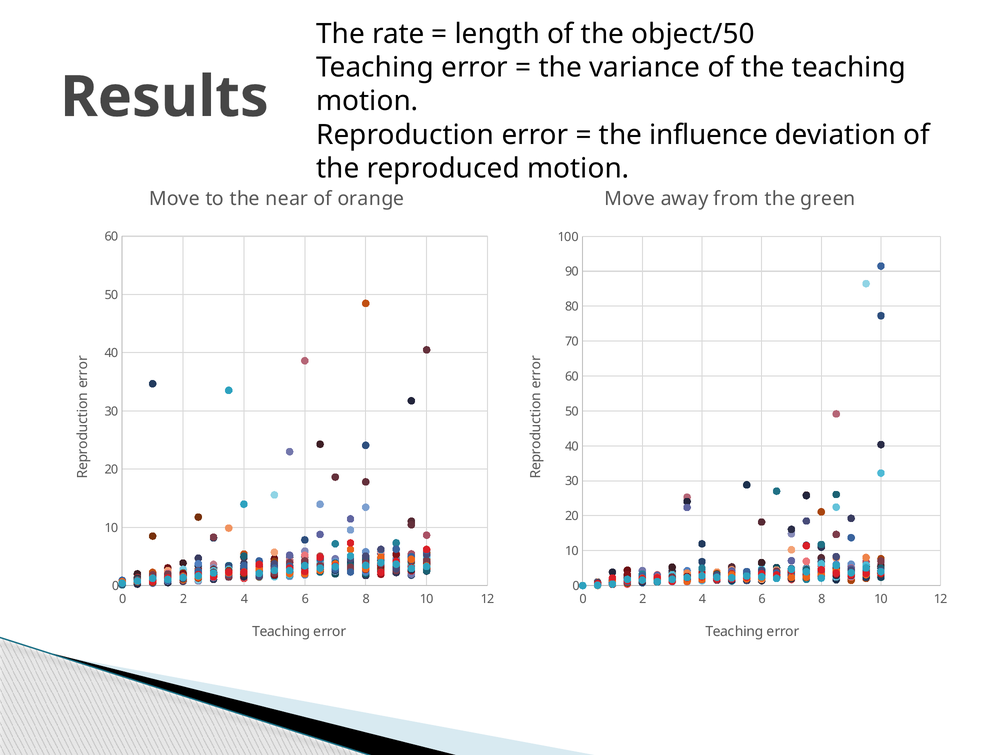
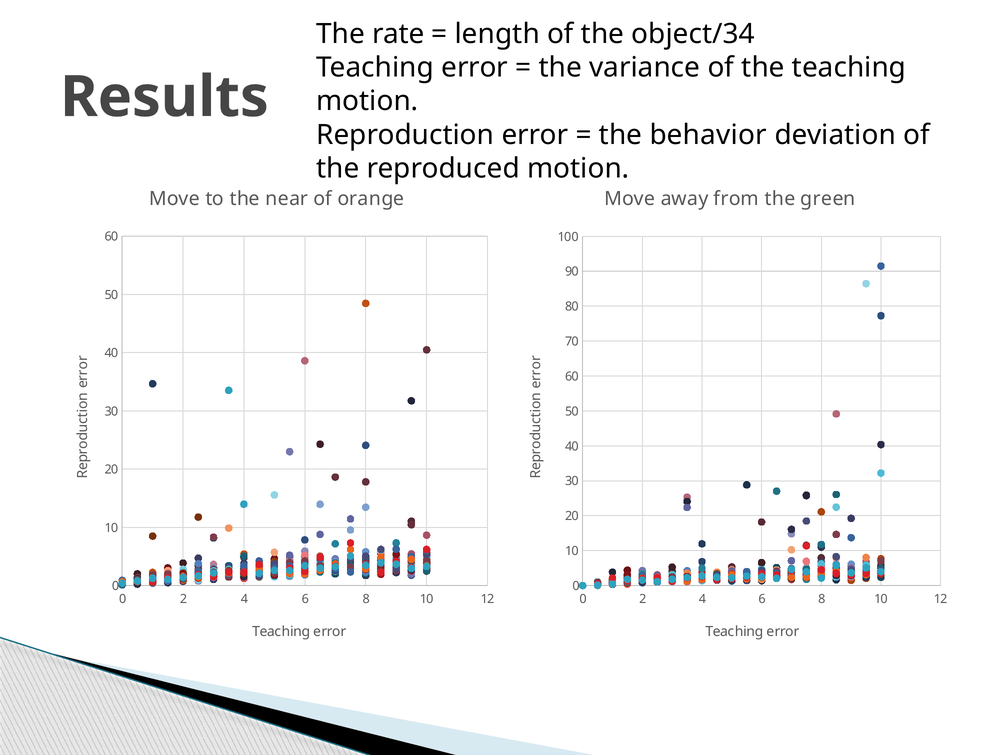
object/50: object/50 -> object/34
influence: influence -> behavior
